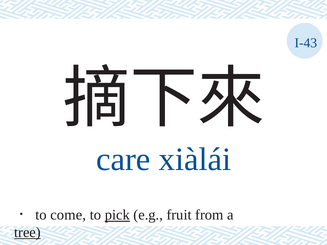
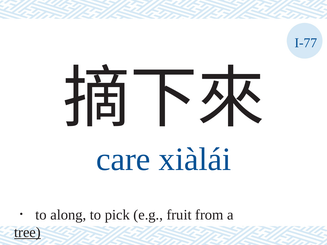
I-43: I-43 -> I-77
come: come -> along
pick underline: present -> none
